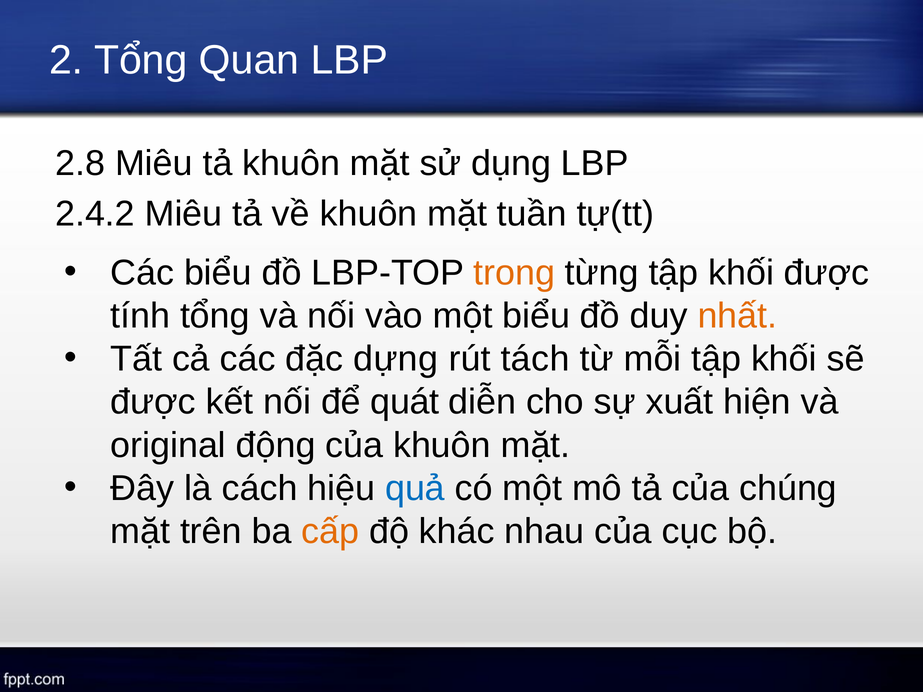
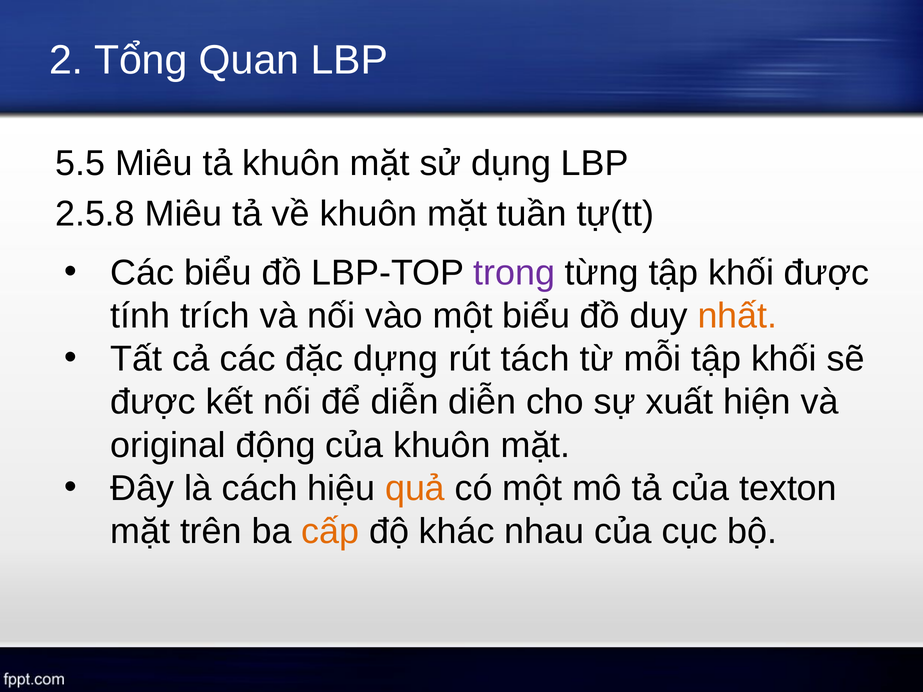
2.8: 2.8 -> 5.5
2.4.2: 2.4.2 -> 2.5.8
trong colour: orange -> purple
tính tổng: tổng -> trích
để quát: quát -> diễn
quả colour: blue -> orange
chúng: chúng -> texton
